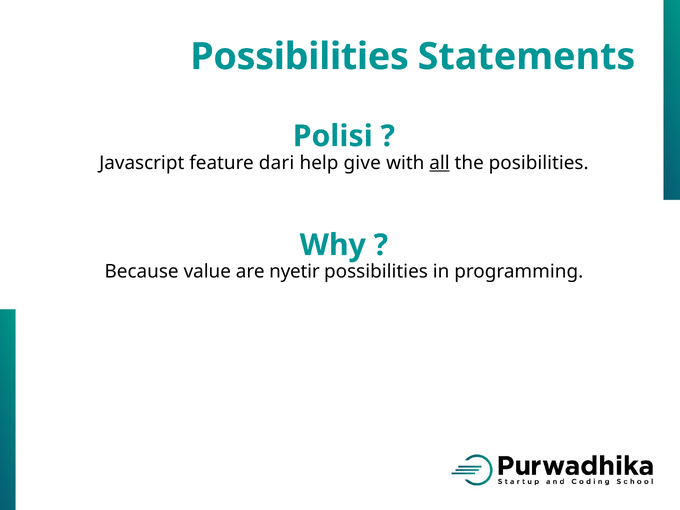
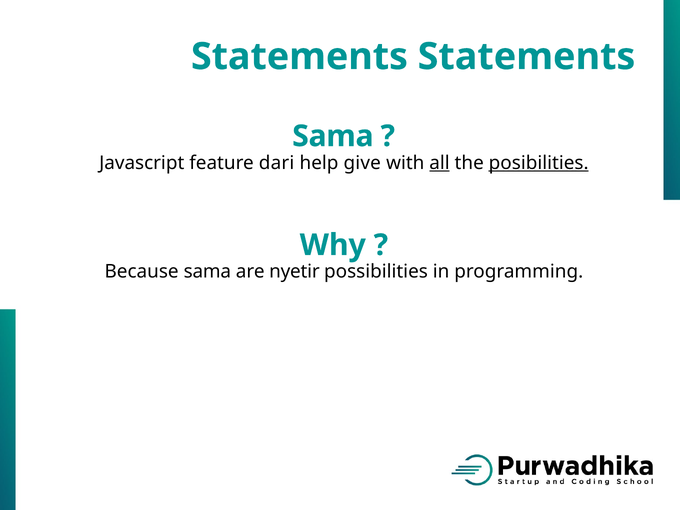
Possibilities at (300, 57): Possibilities -> Statements
Polisi at (333, 136): Polisi -> Sama
posibilities underline: none -> present
Because value: value -> sama
